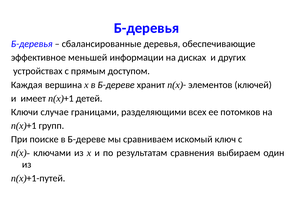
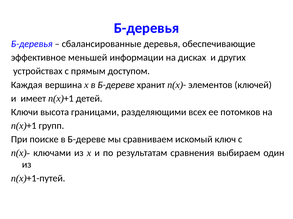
случае: случае -> высота
